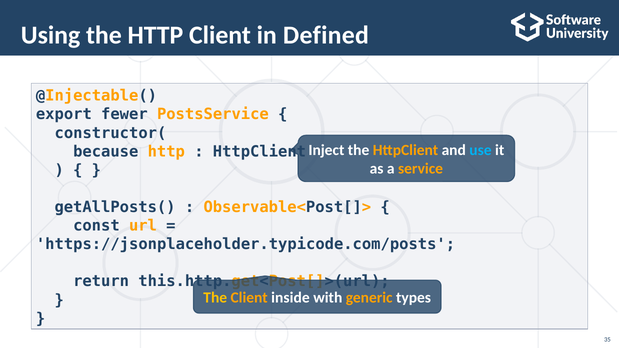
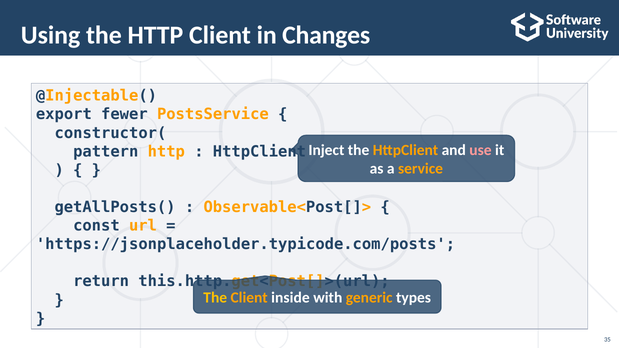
Defined: Defined -> Changes
use colour: light blue -> pink
because: because -> pattern
